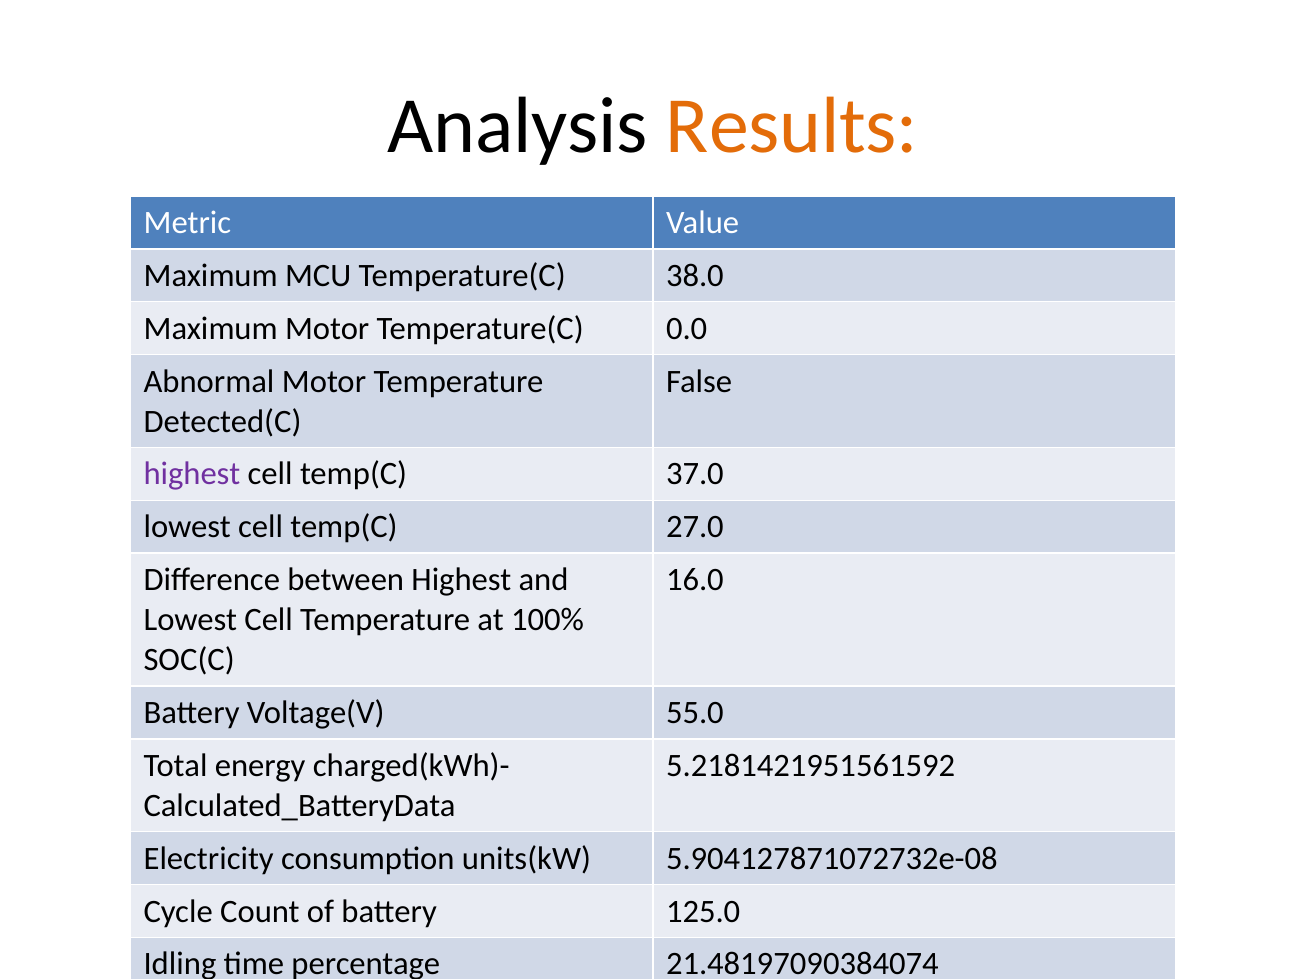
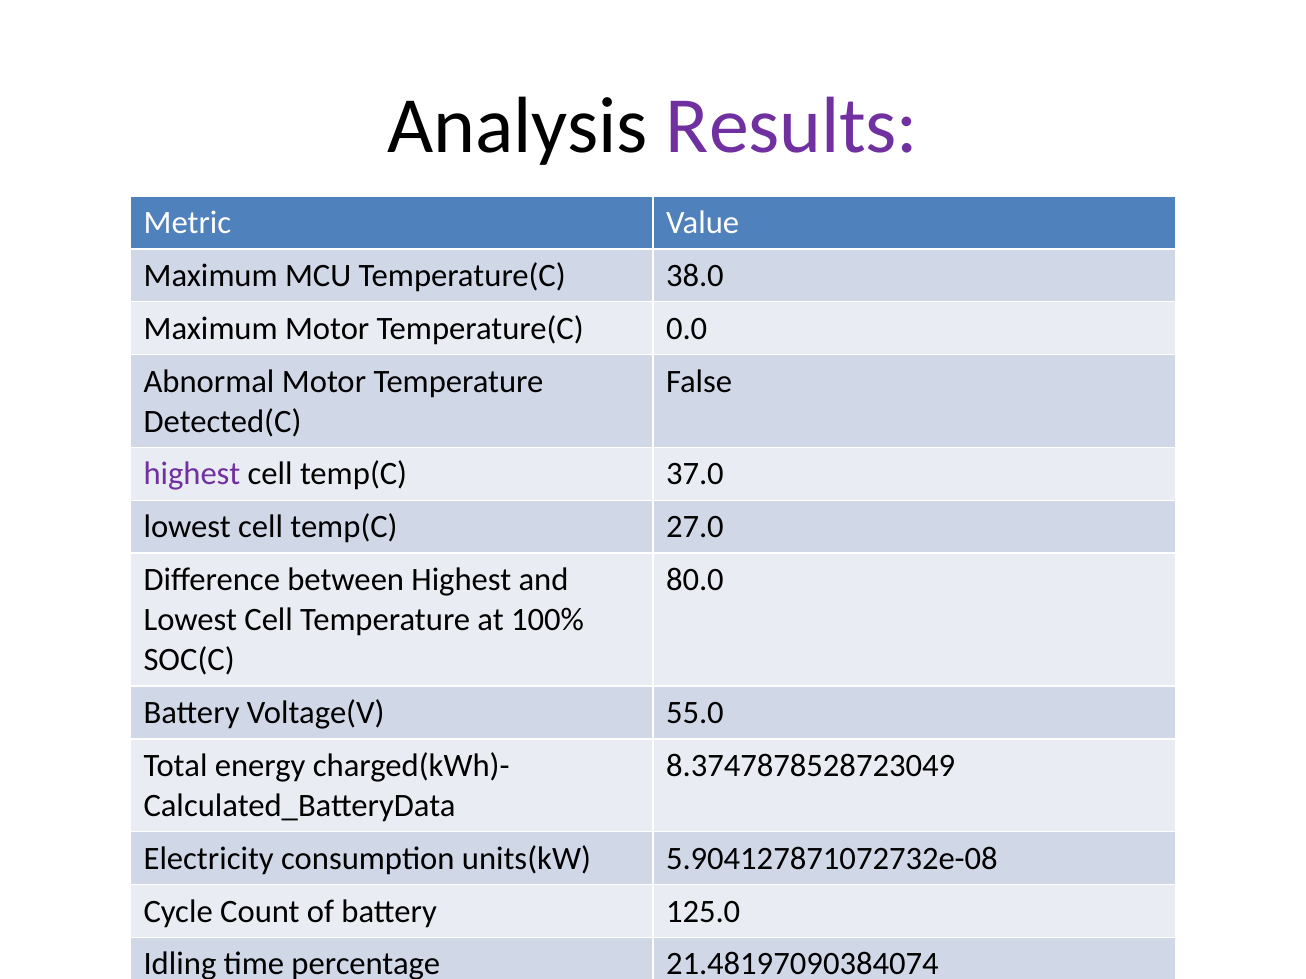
Results colour: orange -> purple
16.0: 16.0 -> 80.0
5.2181421951561592: 5.2181421951561592 -> 8.3747878528723049
